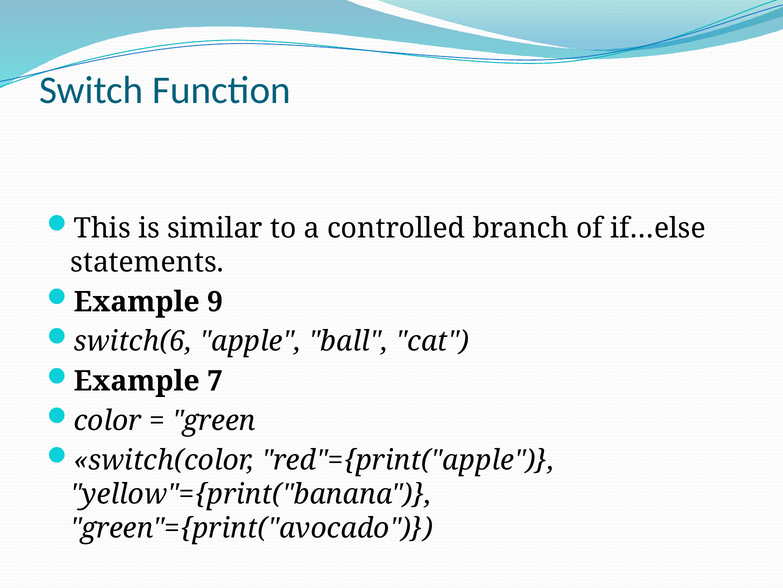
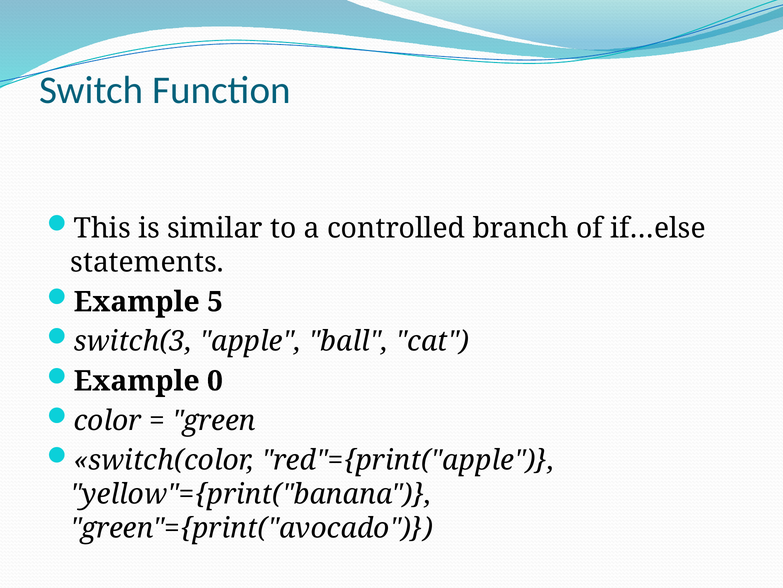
9: 9 -> 5
switch(6: switch(6 -> switch(3
7: 7 -> 0
